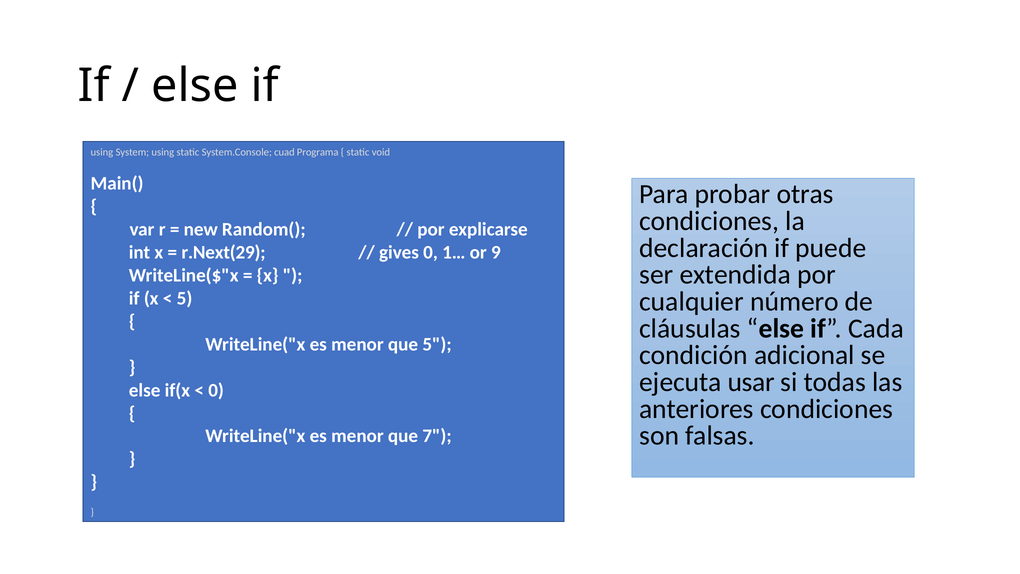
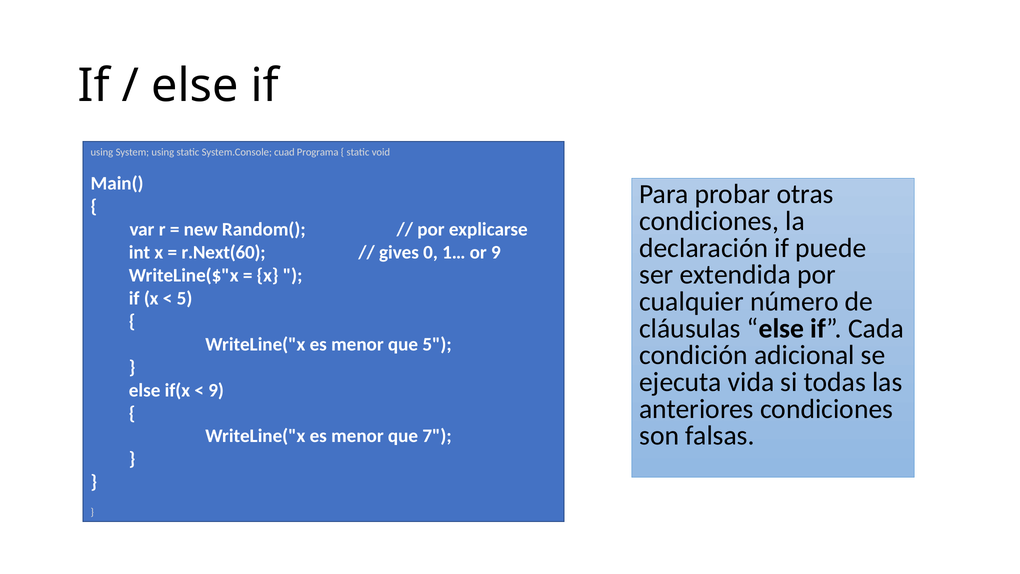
r.Next(29: r.Next(29 -> r.Next(60
usar: usar -> vida
0 at (216, 390): 0 -> 9
